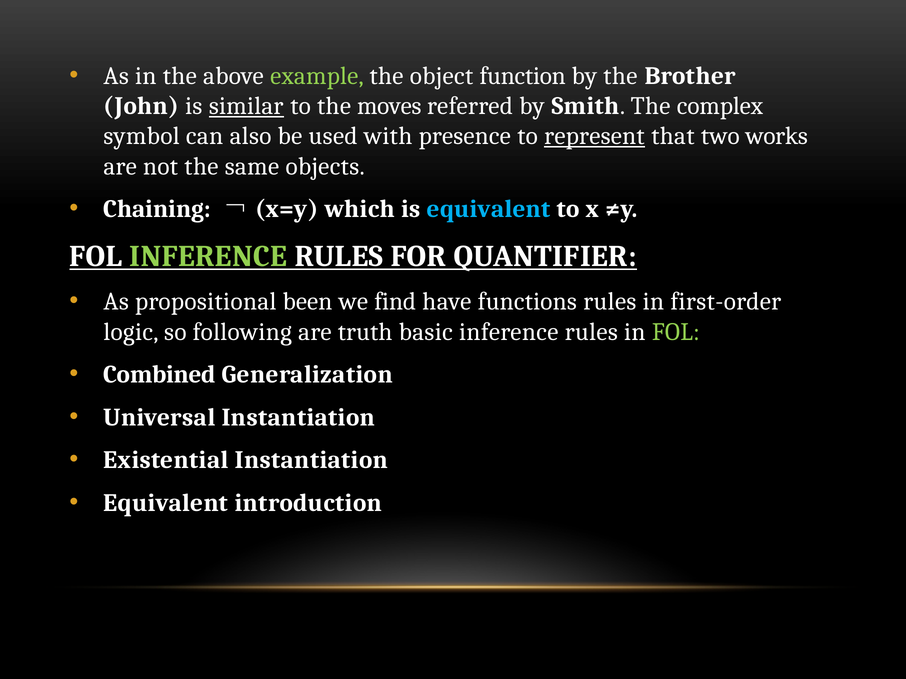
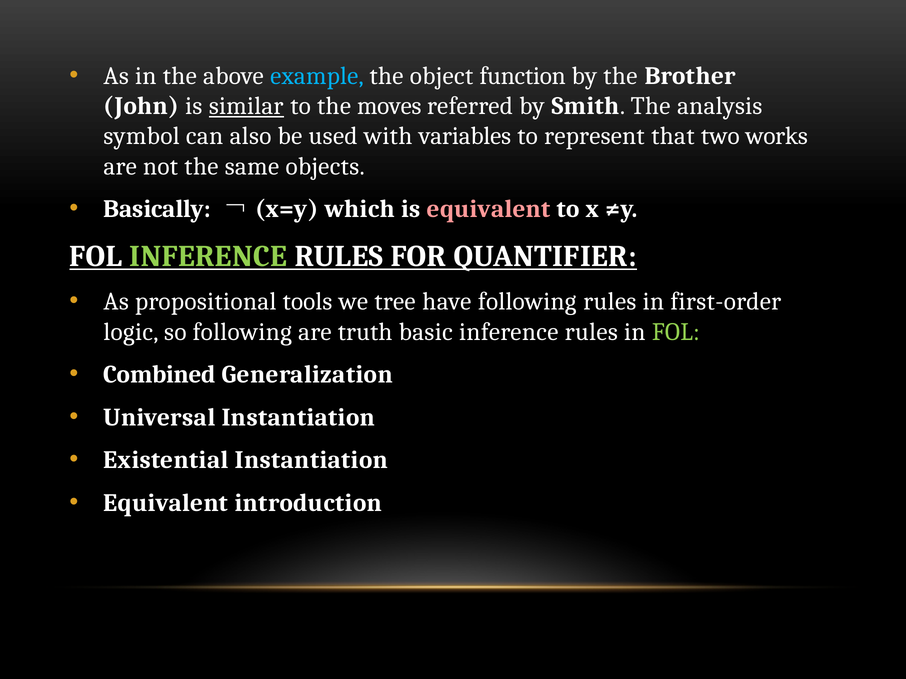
example colour: light green -> light blue
complex: complex -> analysis
presence: presence -> variables
represent underline: present -> none
Chaining: Chaining -> Basically
equivalent at (489, 209) colour: light blue -> pink
been: been -> tools
find: find -> tree
have functions: functions -> following
